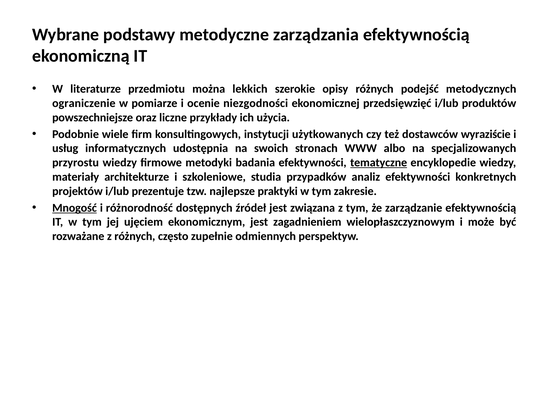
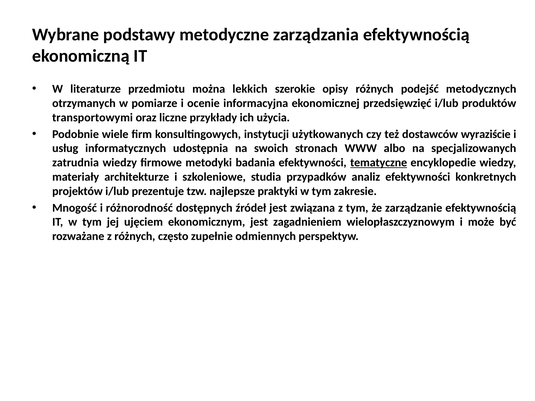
ograniczenie: ograniczenie -> otrzymanych
niezgodności: niezgodności -> informacyjna
powszechniejsze: powszechniejsze -> transportowymi
przyrostu: przyrostu -> zatrudnia
Mnogość underline: present -> none
